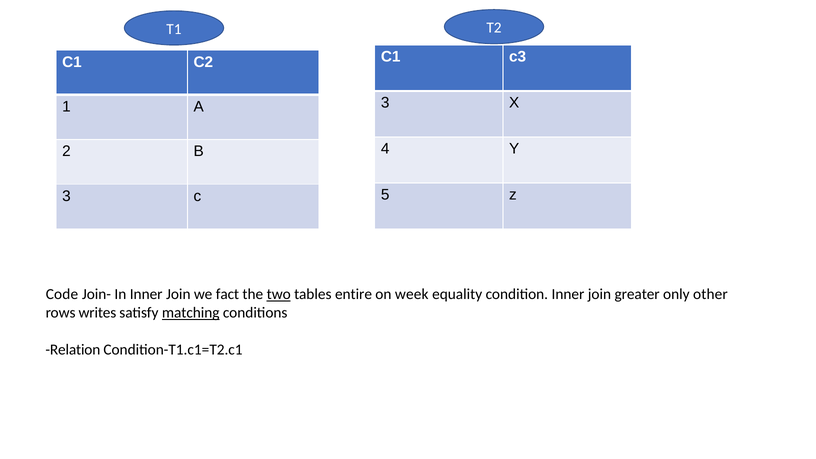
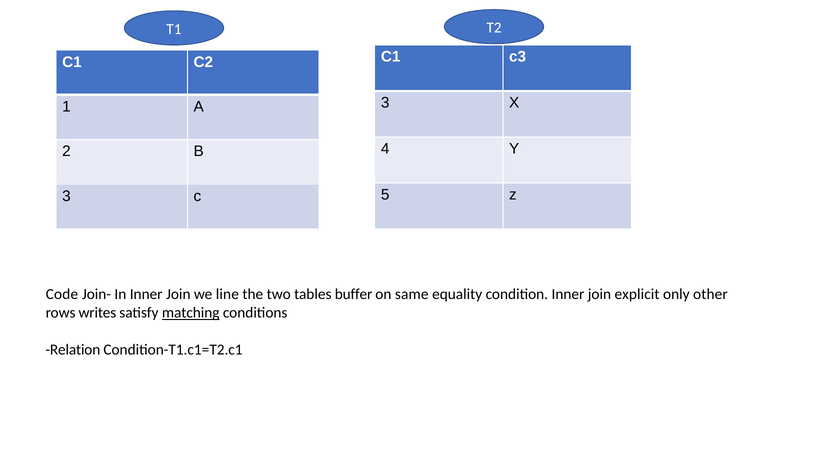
fact: fact -> line
two underline: present -> none
entire: entire -> buffer
week: week -> same
greater: greater -> explicit
